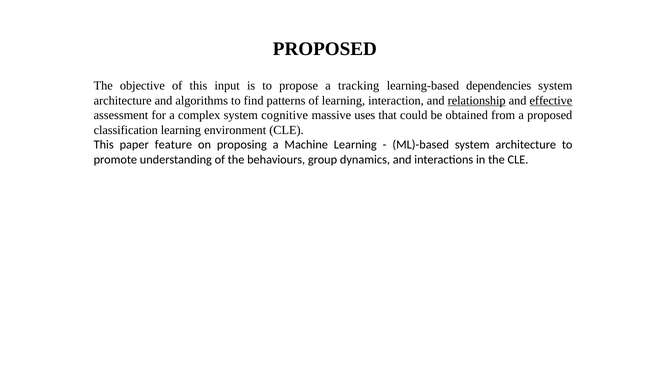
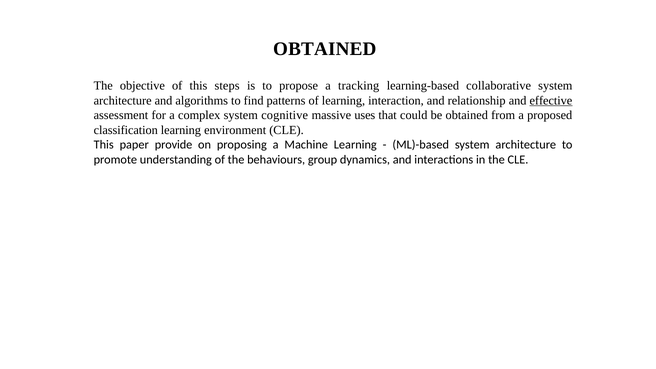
PROPOSED at (325, 49): PROPOSED -> OBTAINED
input: input -> steps
dependencies: dependencies -> collaborative
relationship underline: present -> none
feature: feature -> provide
